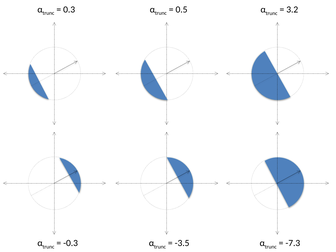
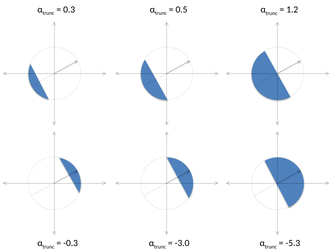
3.2: 3.2 -> 1.2
-3.5: -3.5 -> -3.0
-7.3: -7.3 -> -5.3
